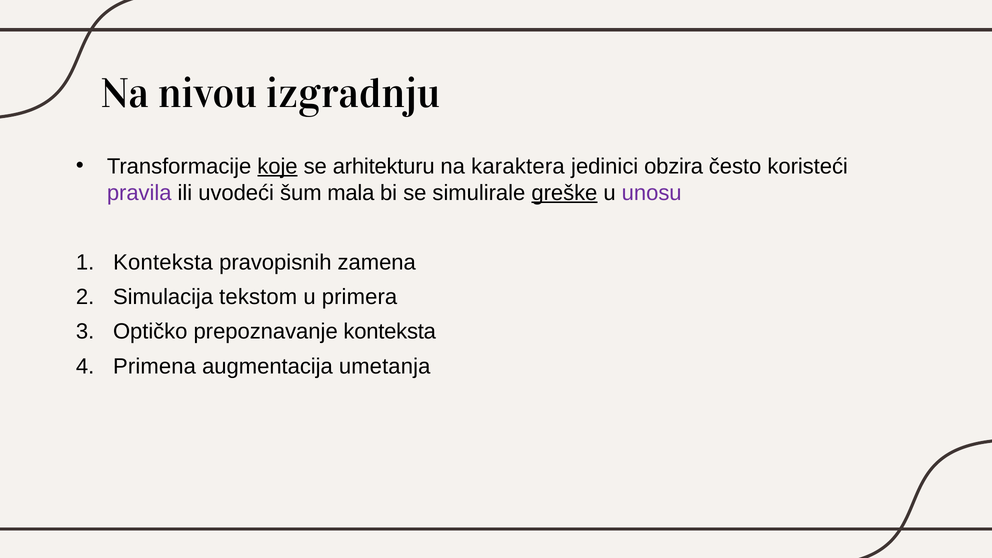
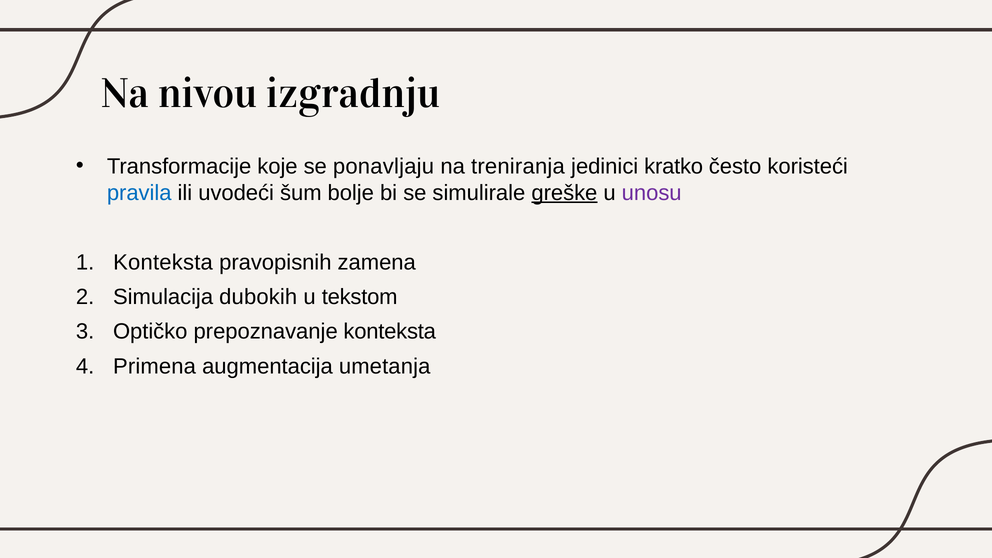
koje underline: present -> none
arhitekturu: arhitekturu -> ponavljaju
karaktera: karaktera -> treniranja
obzira: obzira -> kratko
pravila colour: purple -> blue
mala: mala -> bolje
tekstom: tekstom -> dubokih
primera: primera -> tekstom
